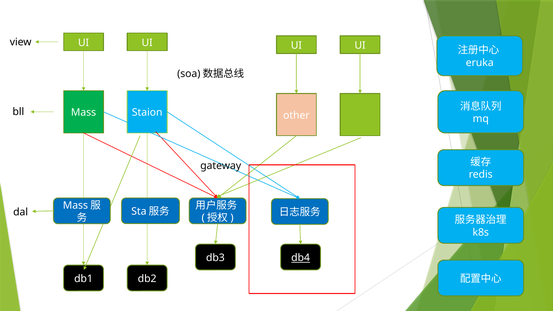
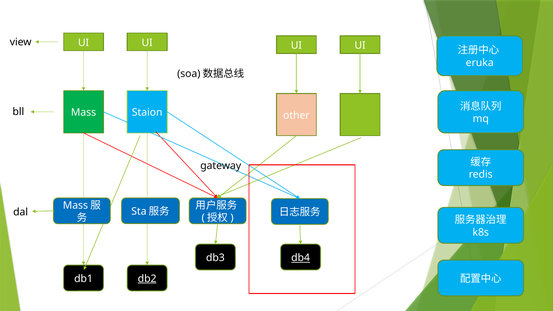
db2 underline: none -> present
